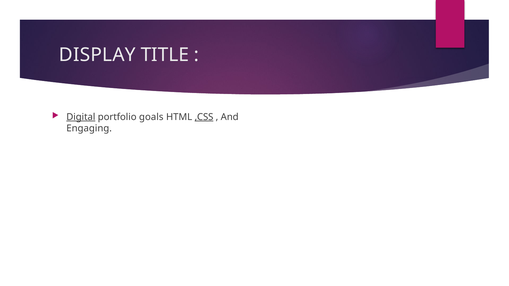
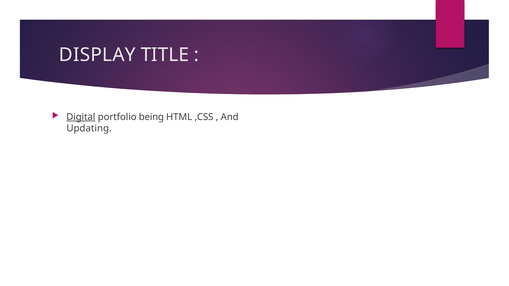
goals: goals -> being
,CSS underline: present -> none
Engaging: Engaging -> Updating
